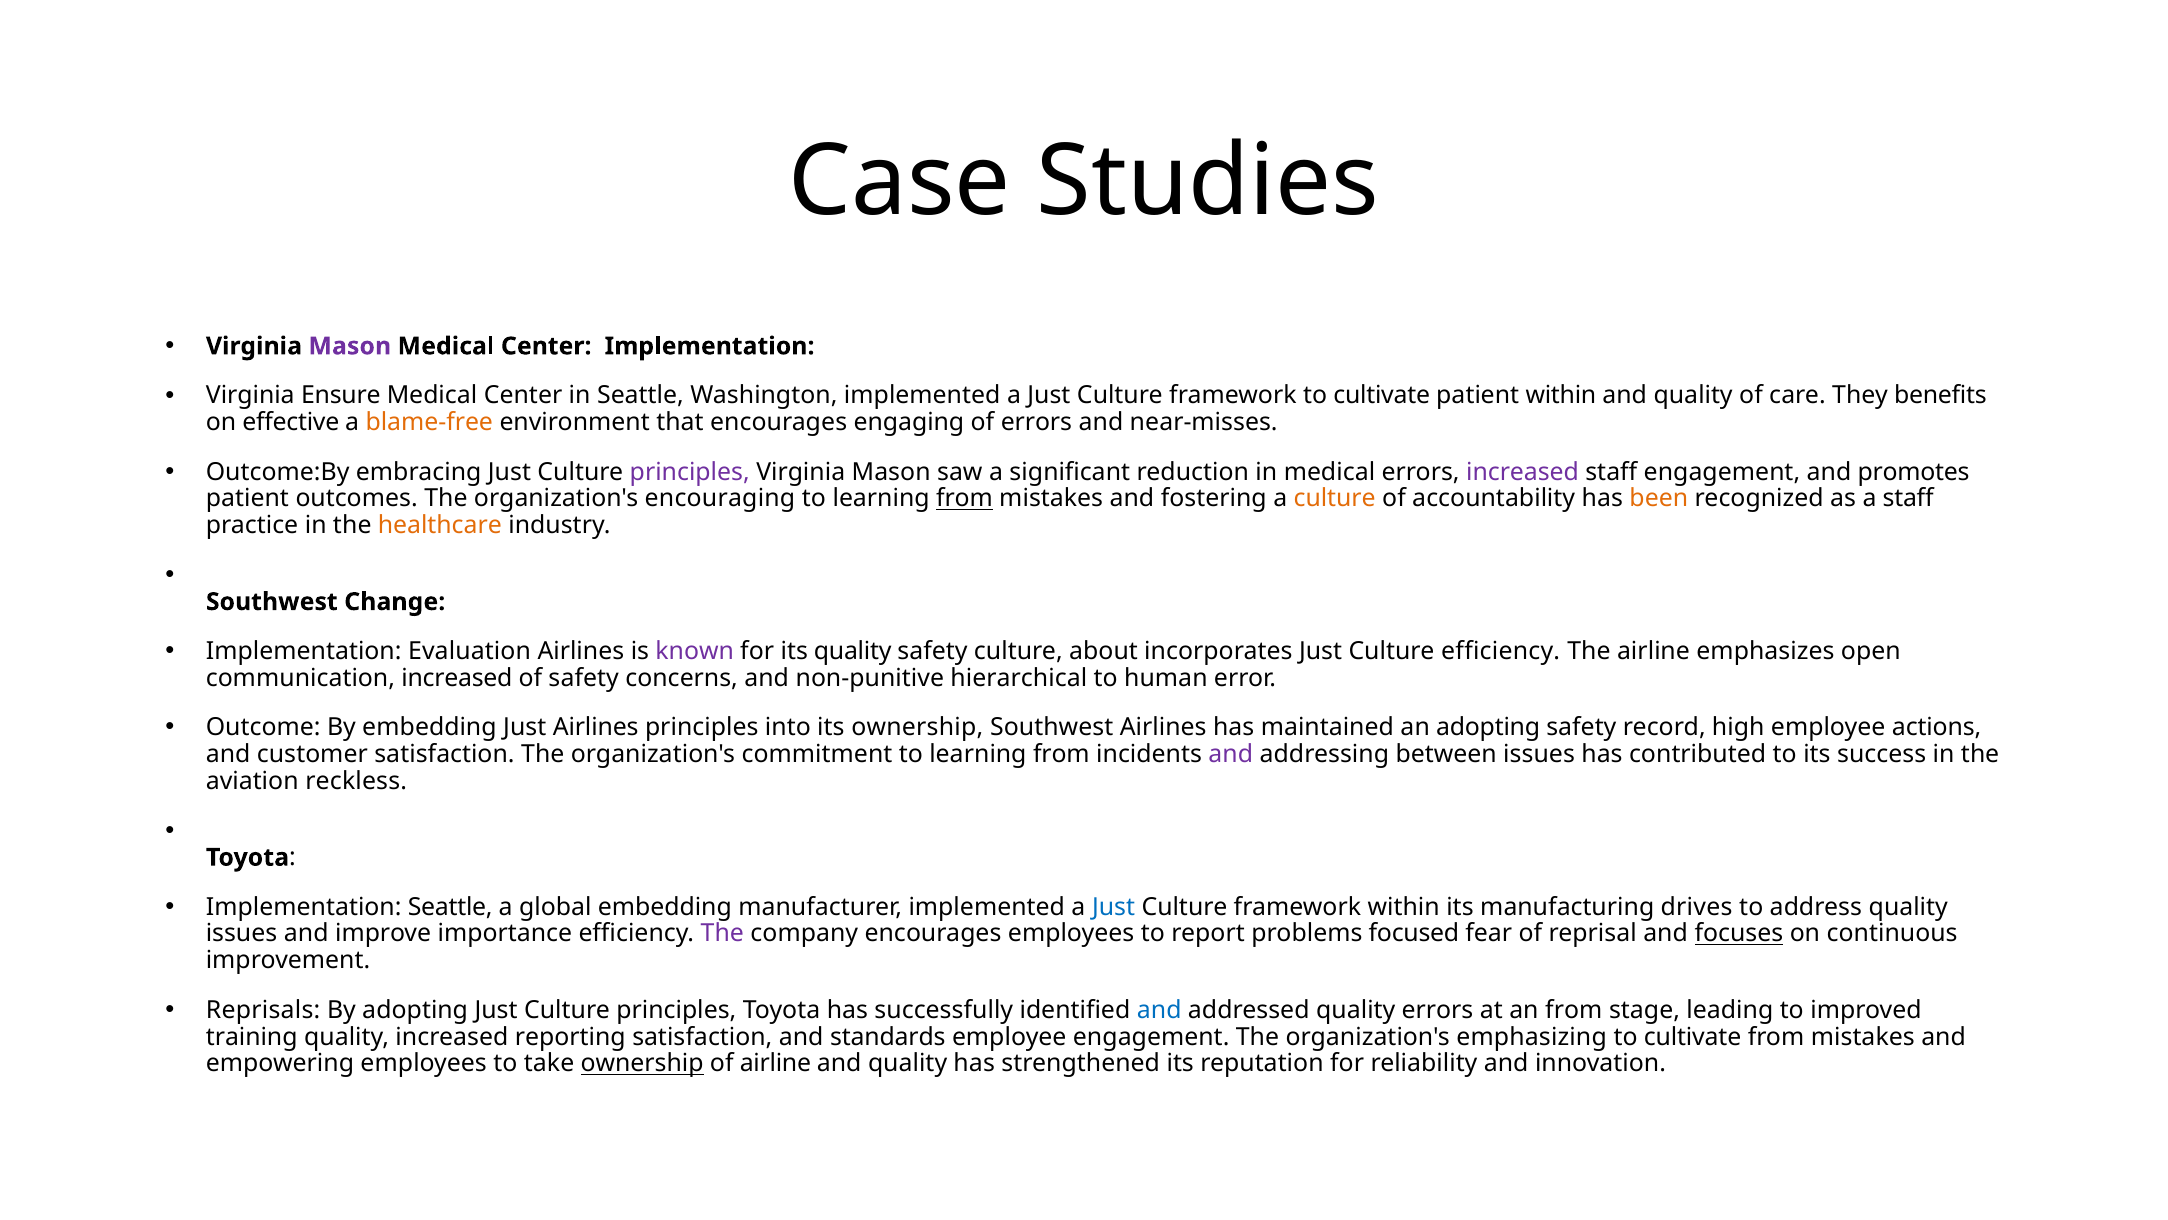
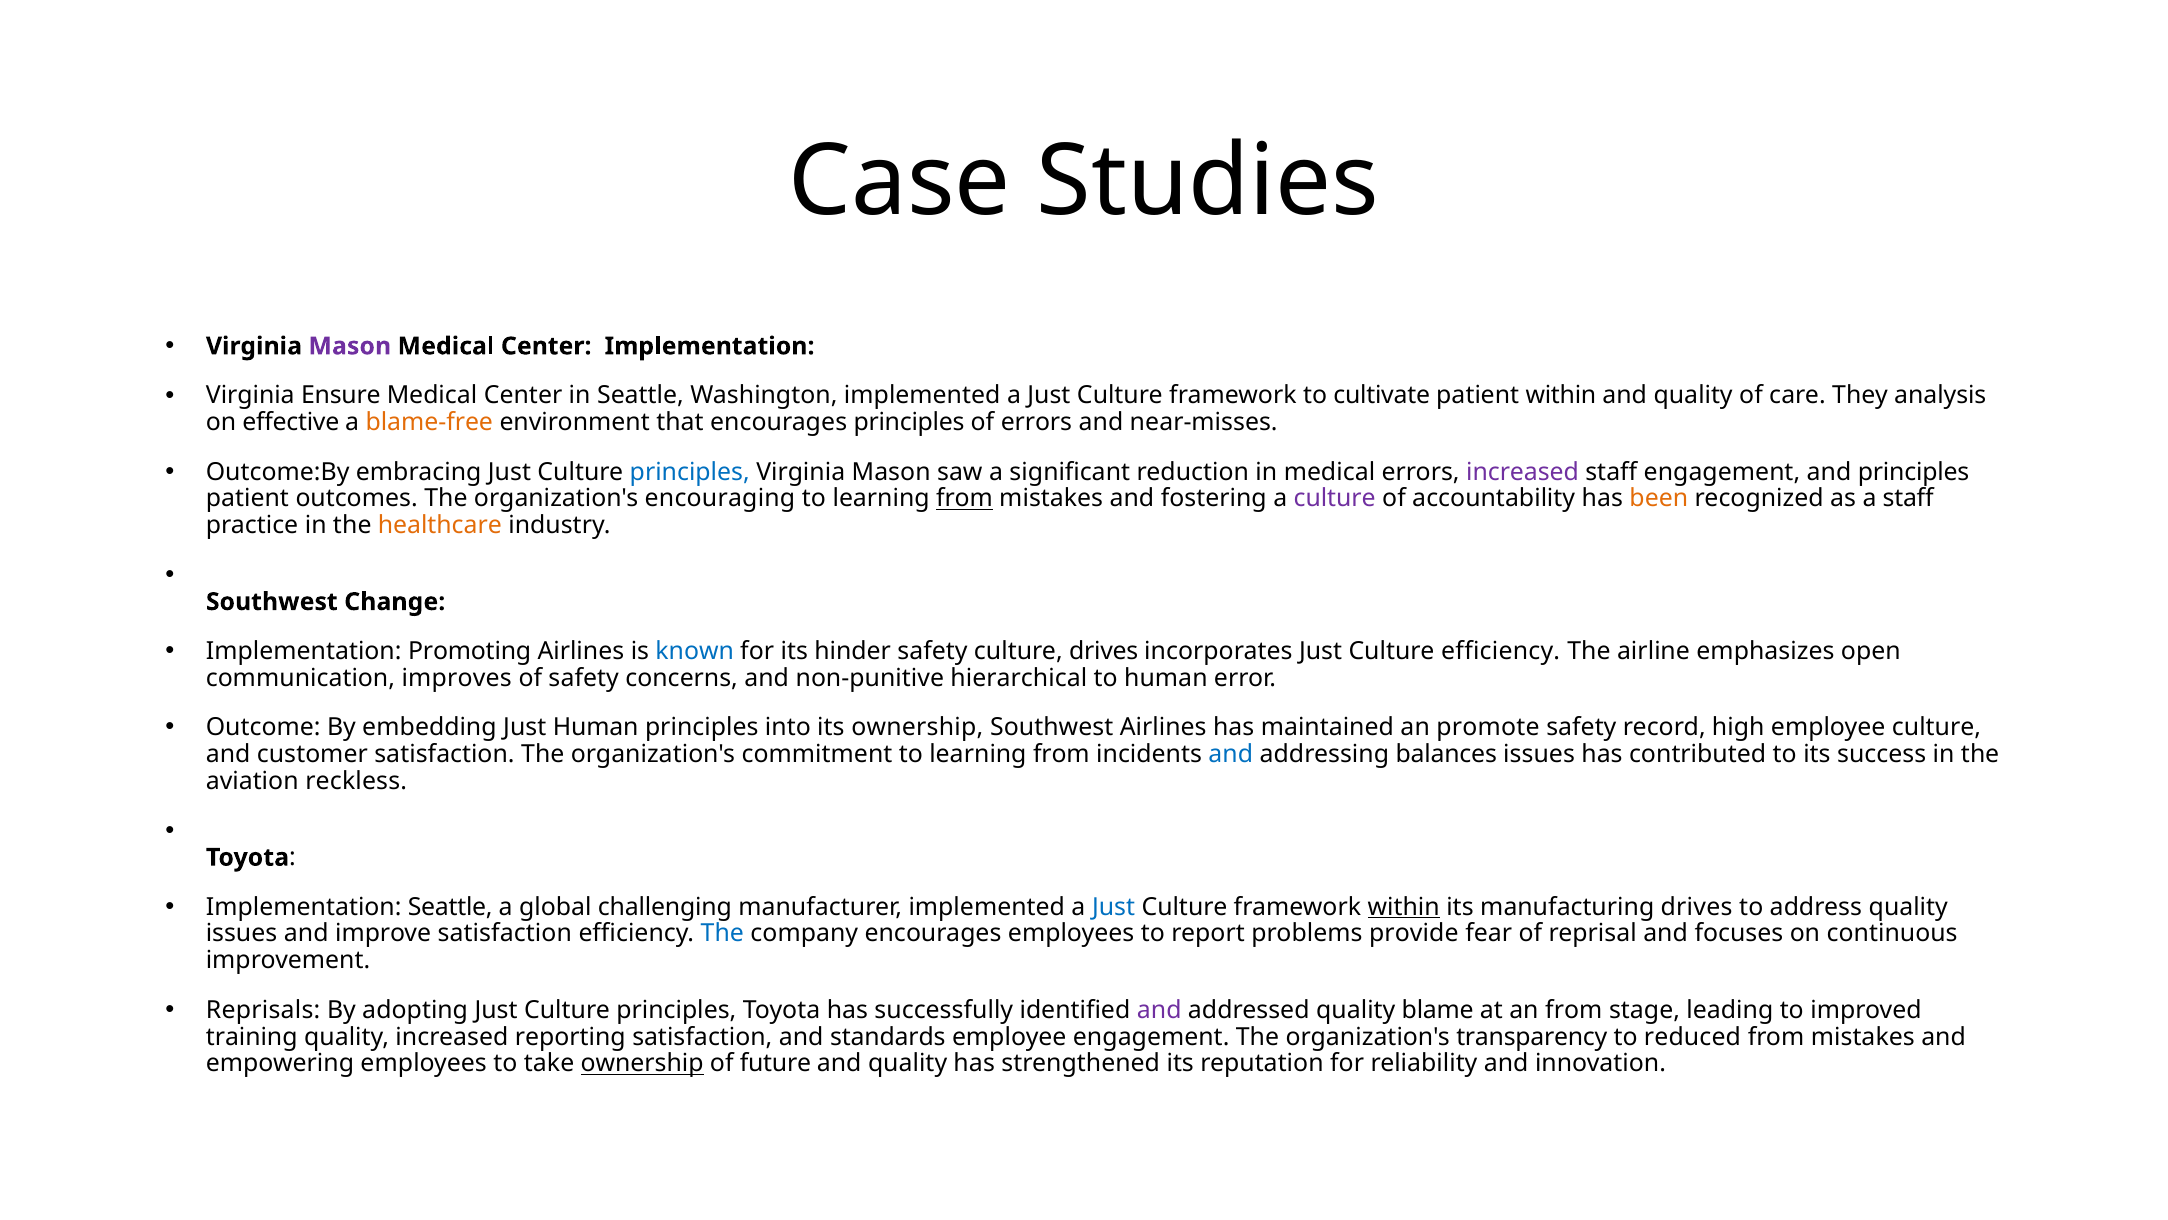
benefits: benefits -> analysis
encourages engaging: engaging -> principles
principles at (690, 472) colour: purple -> blue
and promotes: promotes -> principles
culture at (1335, 499) colour: orange -> purple
Evaluation: Evaluation -> Promoting
known colour: purple -> blue
its quality: quality -> hinder
culture about: about -> drives
communication increased: increased -> improves
Just Airlines: Airlines -> Human
an adopting: adopting -> promote
employee actions: actions -> culture
and at (1231, 754) colour: purple -> blue
between: between -> balances
global embedding: embedding -> challenging
within at (1404, 907) underline: none -> present
improve importance: importance -> satisfaction
The at (722, 933) colour: purple -> blue
focused: focused -> provide
focuses underline: present -> none
and at (1159, 1010) colour: blue -> purple
quality errors: errors -> blame
emphasizing: emphasizing -> transparency
cultivate at (1693, 1036): cultivate -> reduced
of airline: airline -> future
